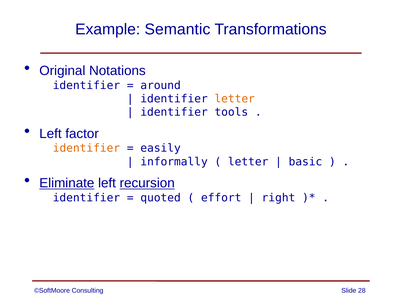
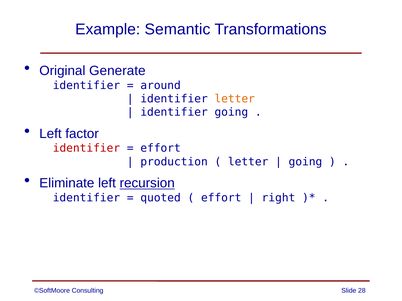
Notations: Notations -> Generate
identifier tools: tools -> going
identifier at (86, 149) colour: orange -> red
easily at (161, 149): easily -> effort
informally: informally -> production
basic at (305, 162): basic -> going
Eliminate underline: present -> none
